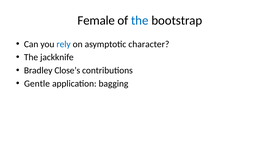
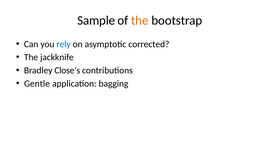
Female: Female -> Sample
the at (140, 20) colour: blue -> orange
character: character -> corrected
